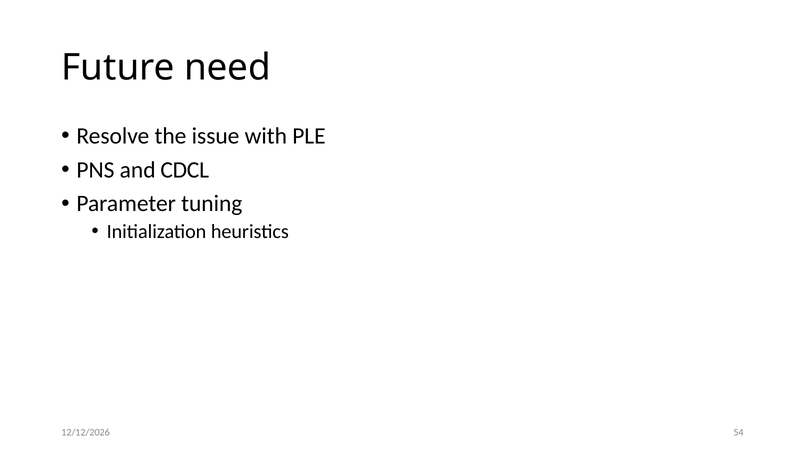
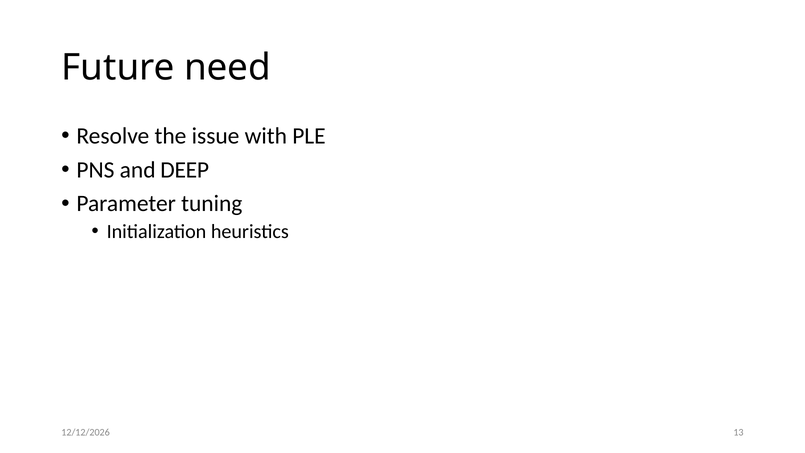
CDCL: CDCL -> DEEP
54: 54 -> 13
